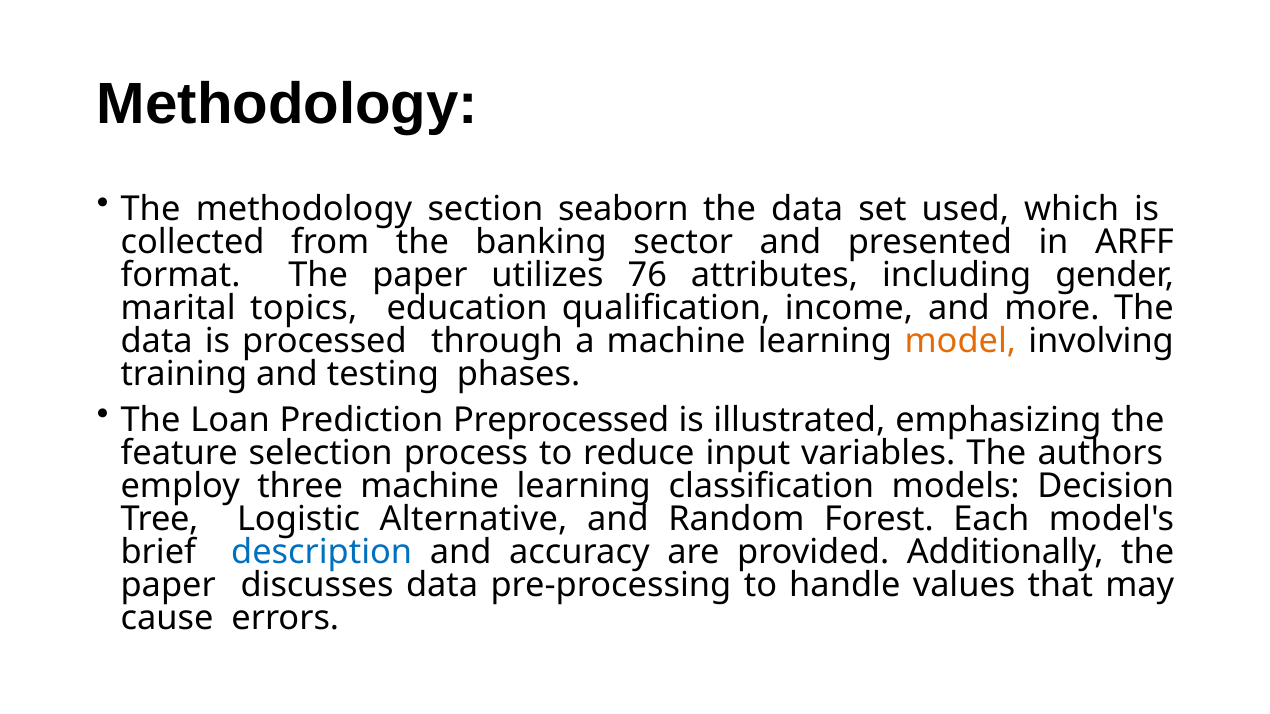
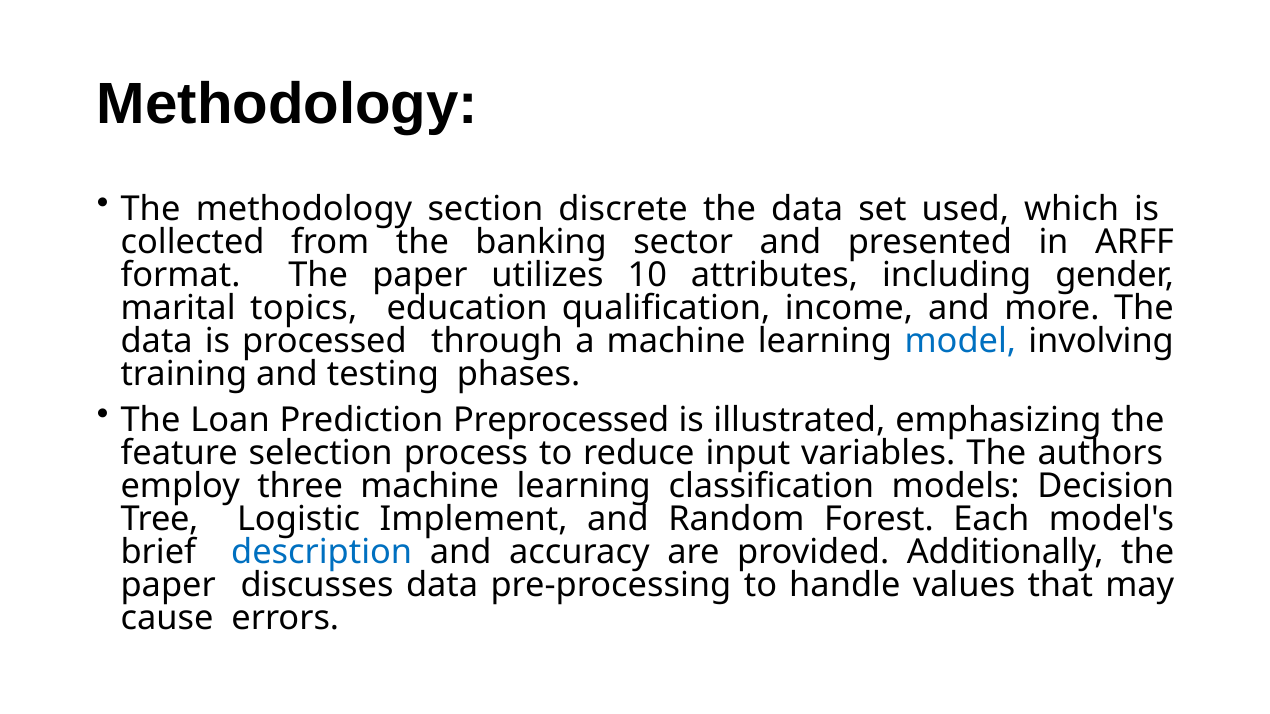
seaborn: seaborn -> discrete
76: 76 -> 10
model colour: orange -> blue
Alternative: Alternative -> Implement
